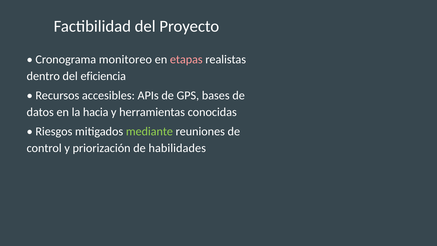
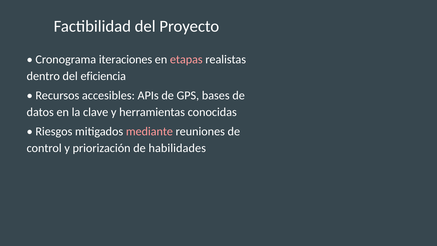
monitoreo: monitoreo -> iteraciones
hacia: hacia -> clave
mediante colour: light green -> pink
